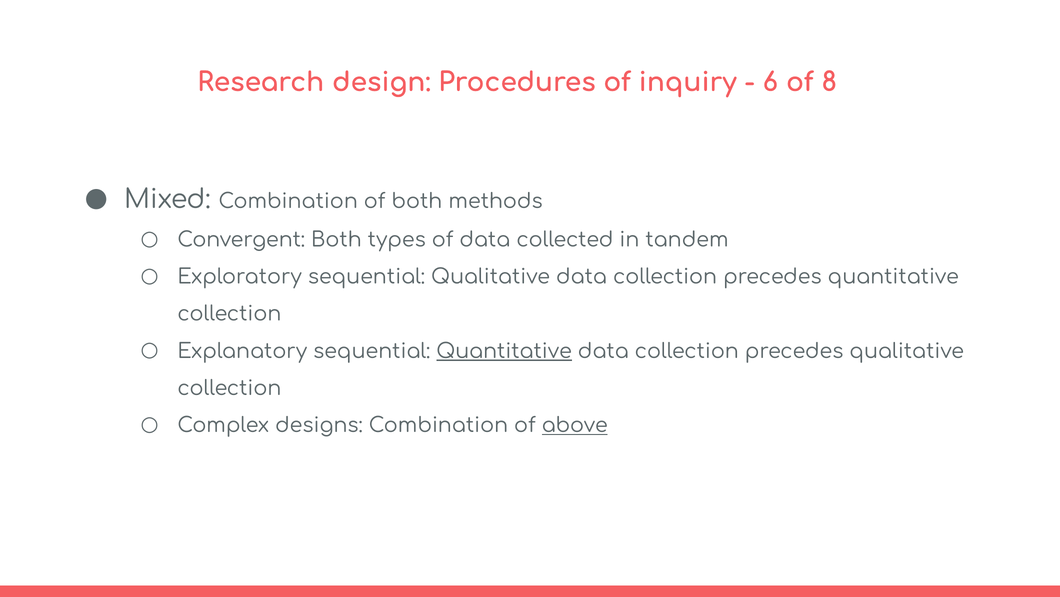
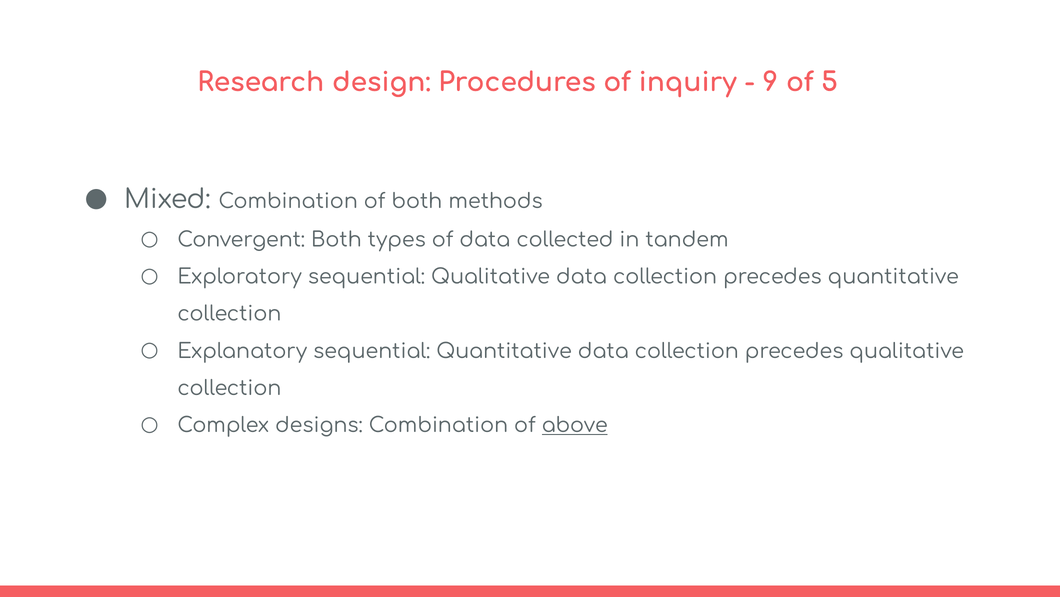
6: 6 -> 9
8: 8 -> 5
Quantitative at (504, 351) underline: present -> none
